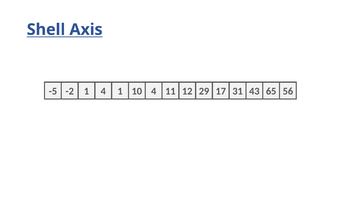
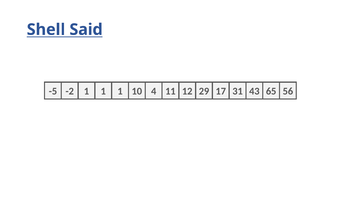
Axis: Axis -> Said
-2 4: 4 -> 1
